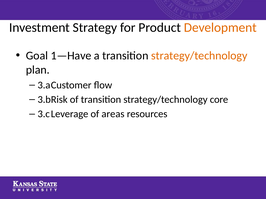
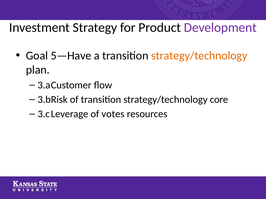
Development colour: orange -> purple
1—Have: 1—Have -> 5—Have
areas: areas -> votes
